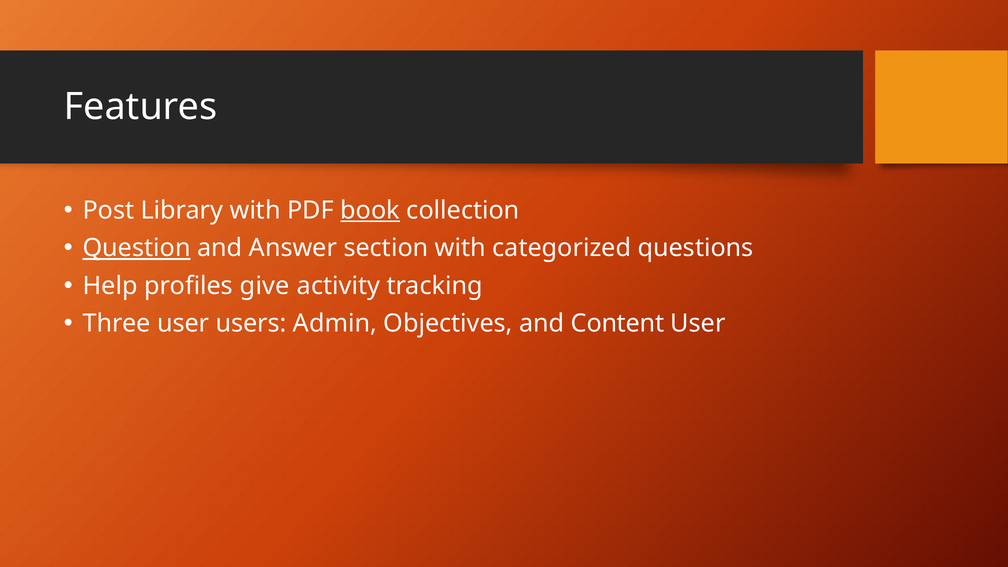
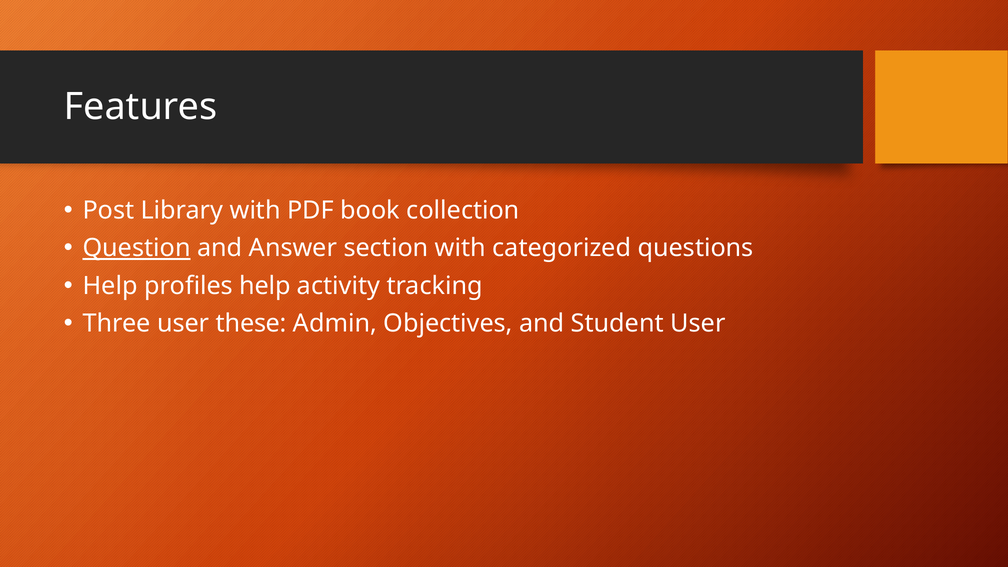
book underline: present -> none
profiles give: give -> help
users: users -> these
Content: Content -> Student
